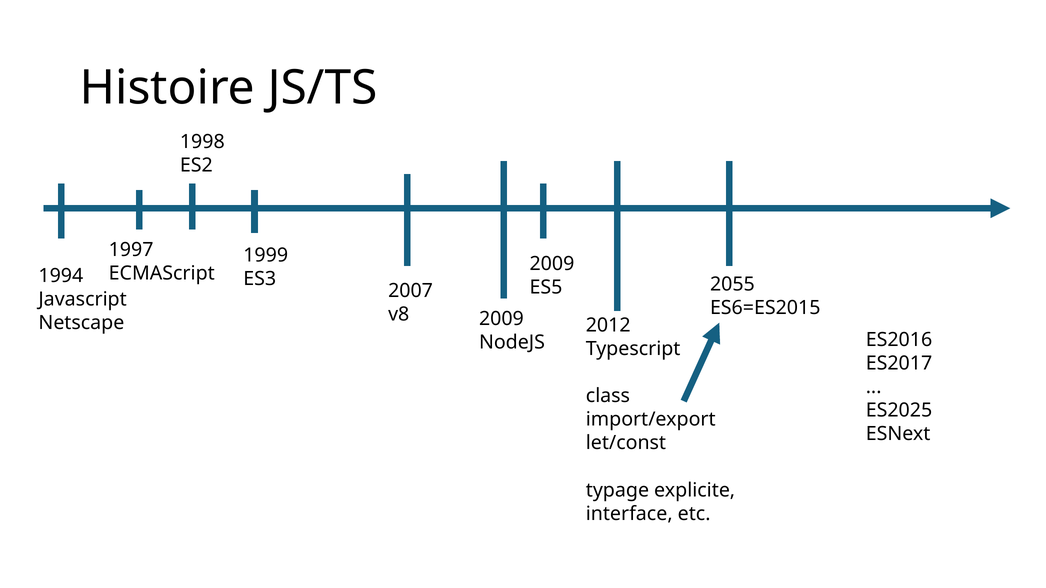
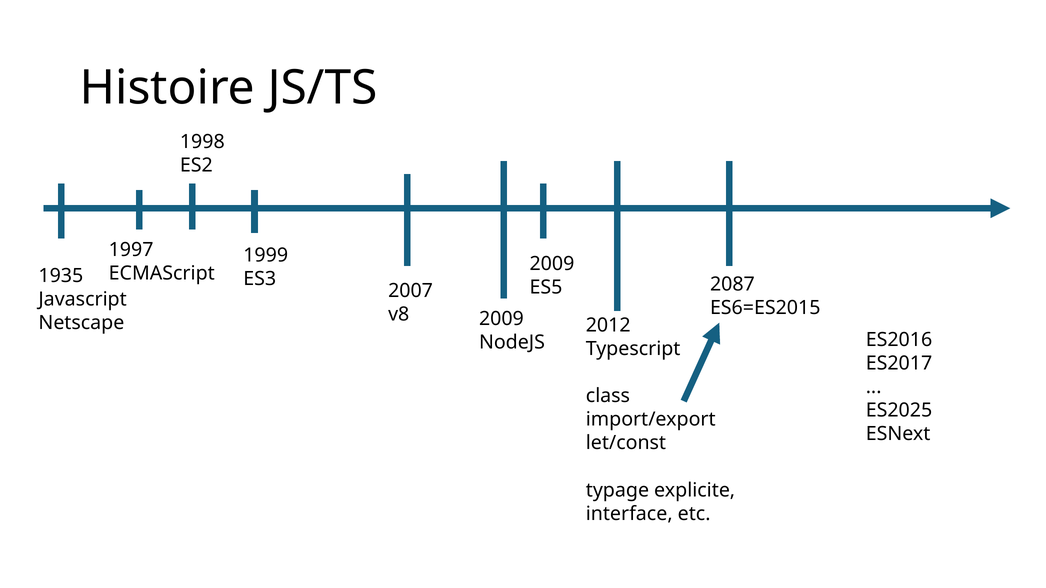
1994: 1994 -> 1935
2055: 2055 -> 2087
